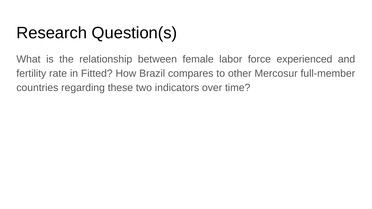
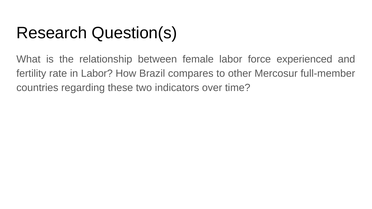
in Fitted: Fitted -> Labor
